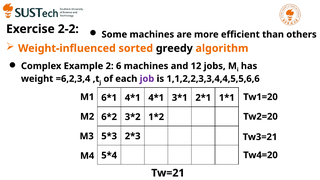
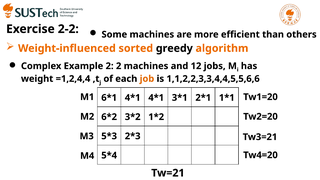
2 6: 6 -> 2
=6,2,3,4: =6,2,3,4 -> =1,2,4,4
job colour: purple -> orange
